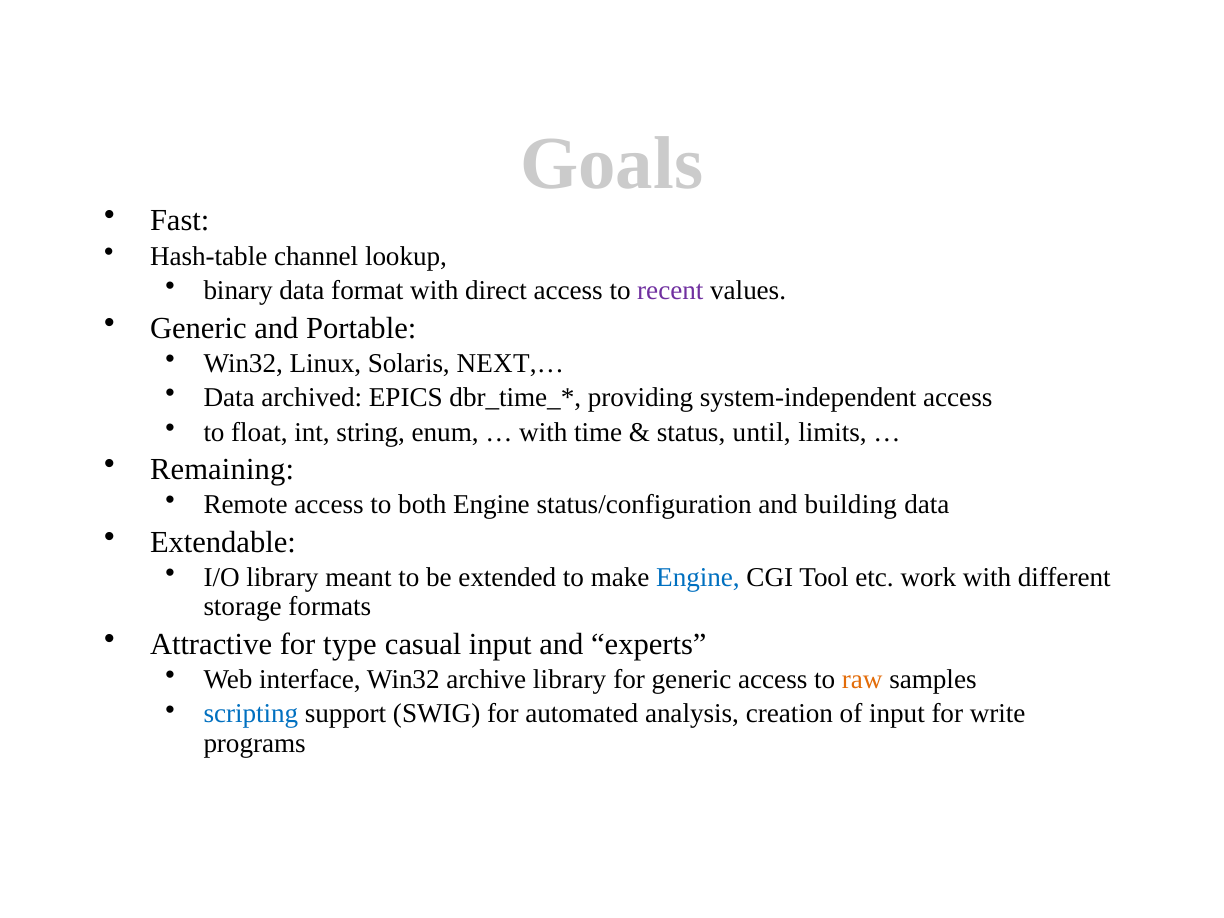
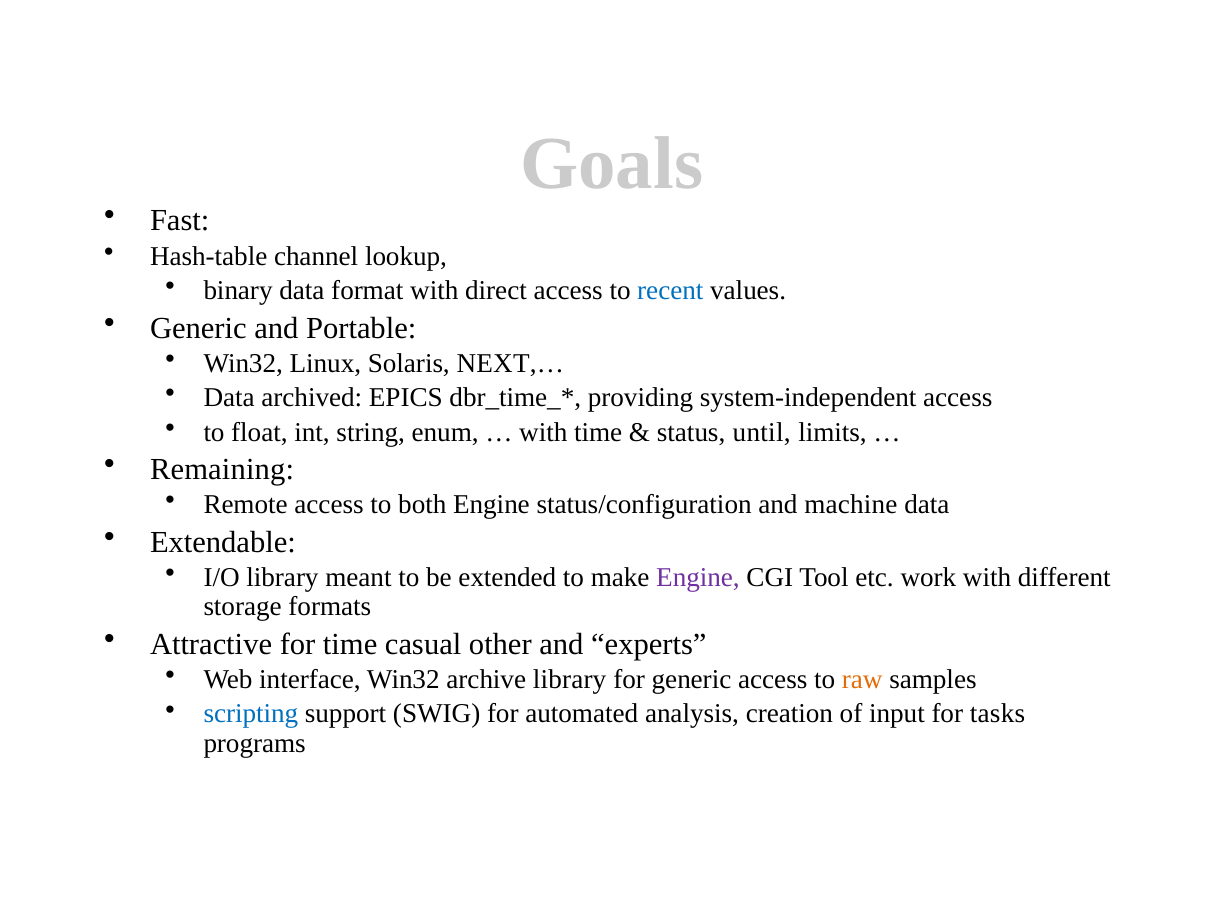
recent colour: purple -> blue
building: building -> machine
Engine at (698, 578) colour: blue -> purple
for type: type -> time
casual input: input -> other
write: write -> tasks
